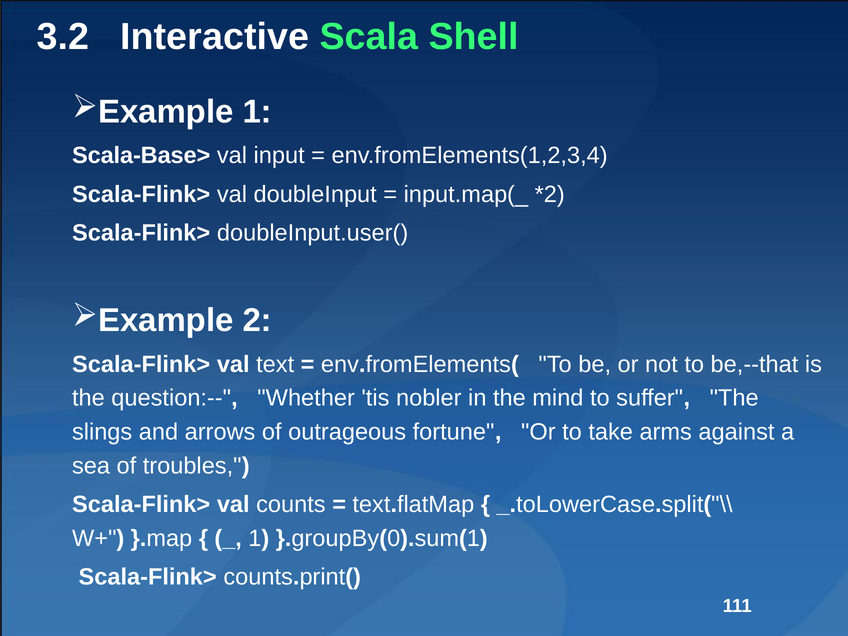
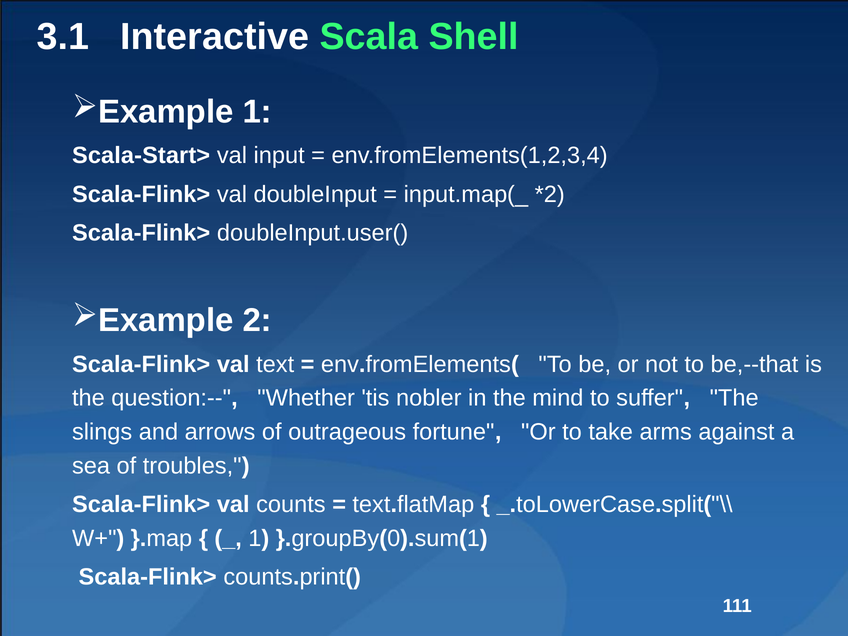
3.2: 3.2 -> 3.1
Scala-Base>: Scala-Base> -> Scala-Start>
